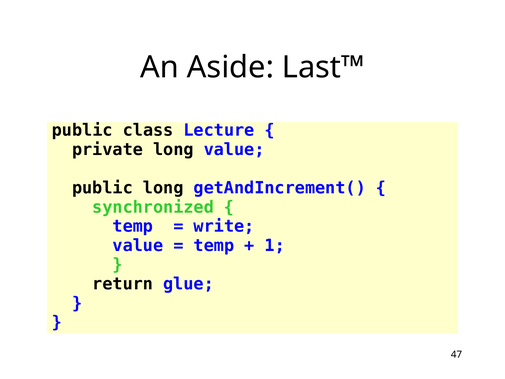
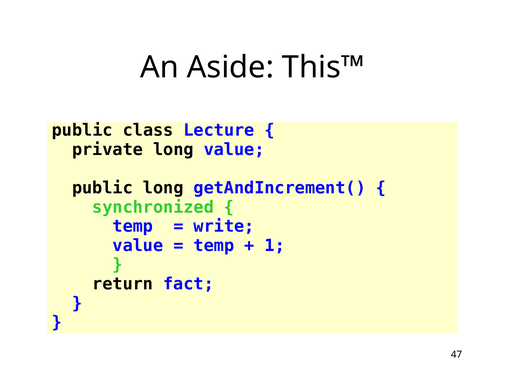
Last™: Last™ -> This™
glue: glue -> fact
